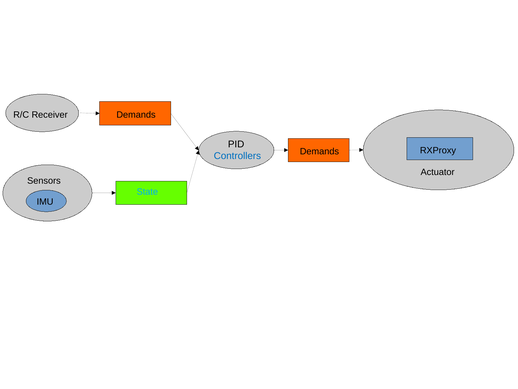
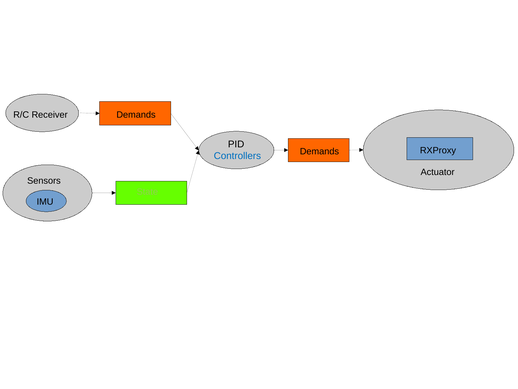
State colour: light blue -> light green
